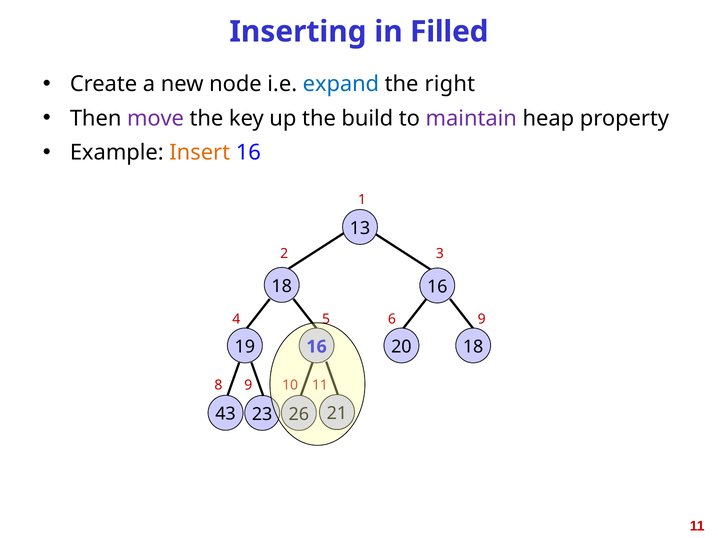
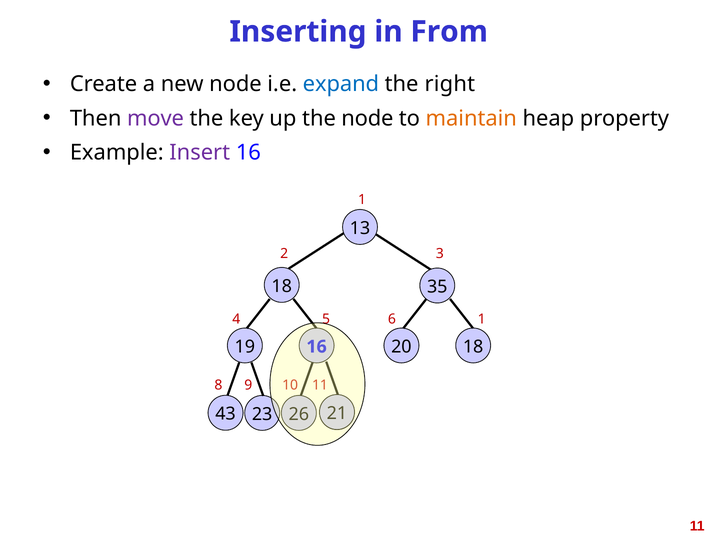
Filled: Filled -> From
the build: build -> node
maintain colour: purple -> orange
Insert colour: orange -> purple
18 16: 16 -> 35
6 9: 9 -> 1
